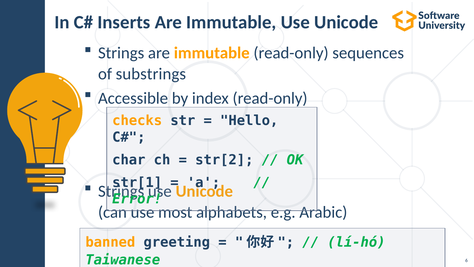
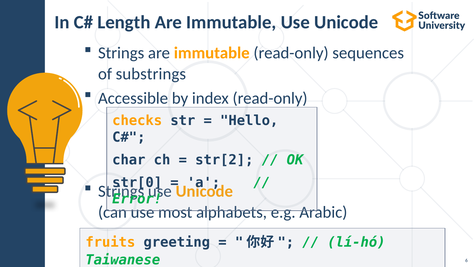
Inserts: Inserts -> Length
str[1: str[1 -> str[0
banned: banned -> fruits
